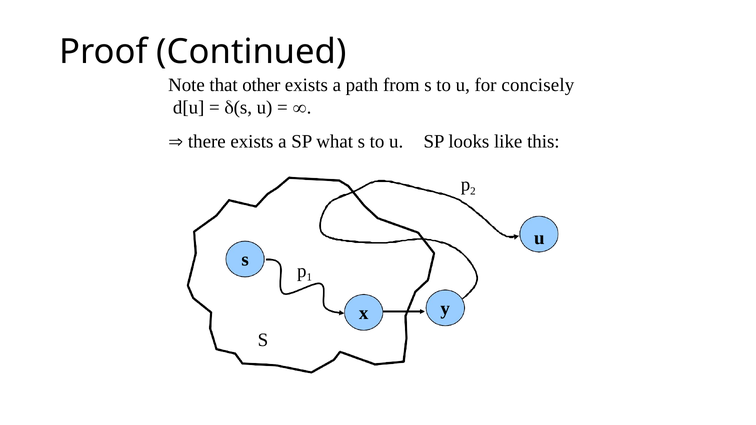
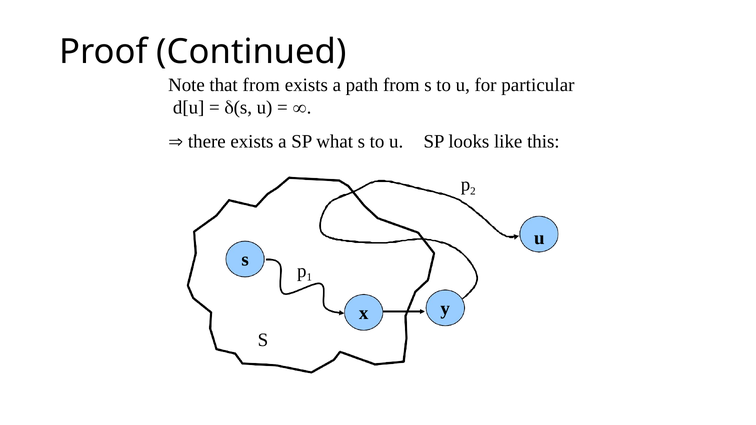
that other: other -> from
concisely: concisely -> particular
